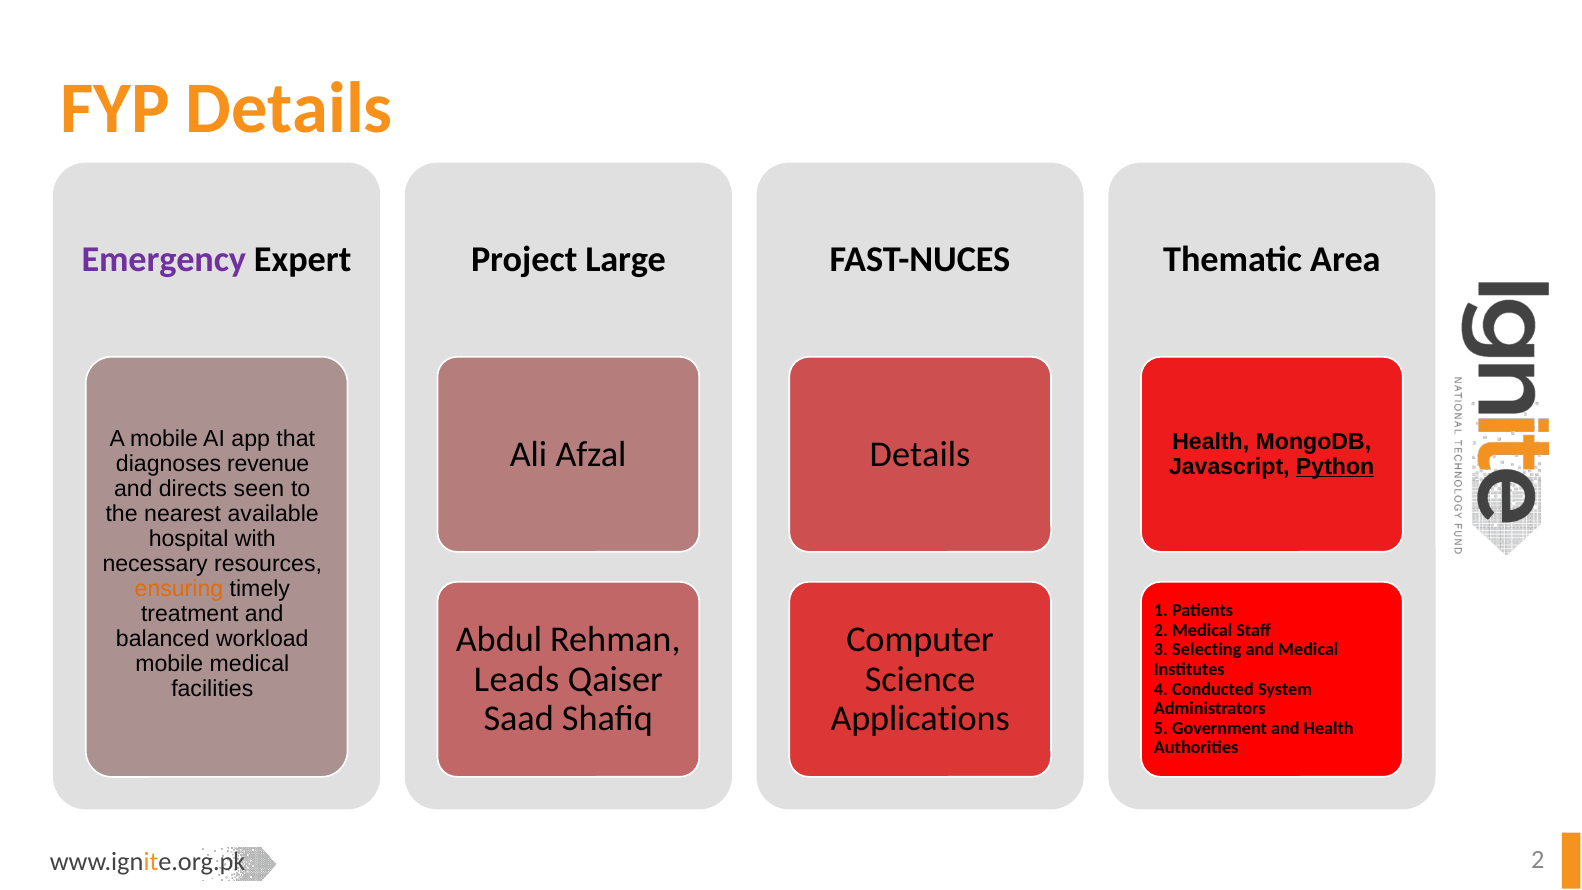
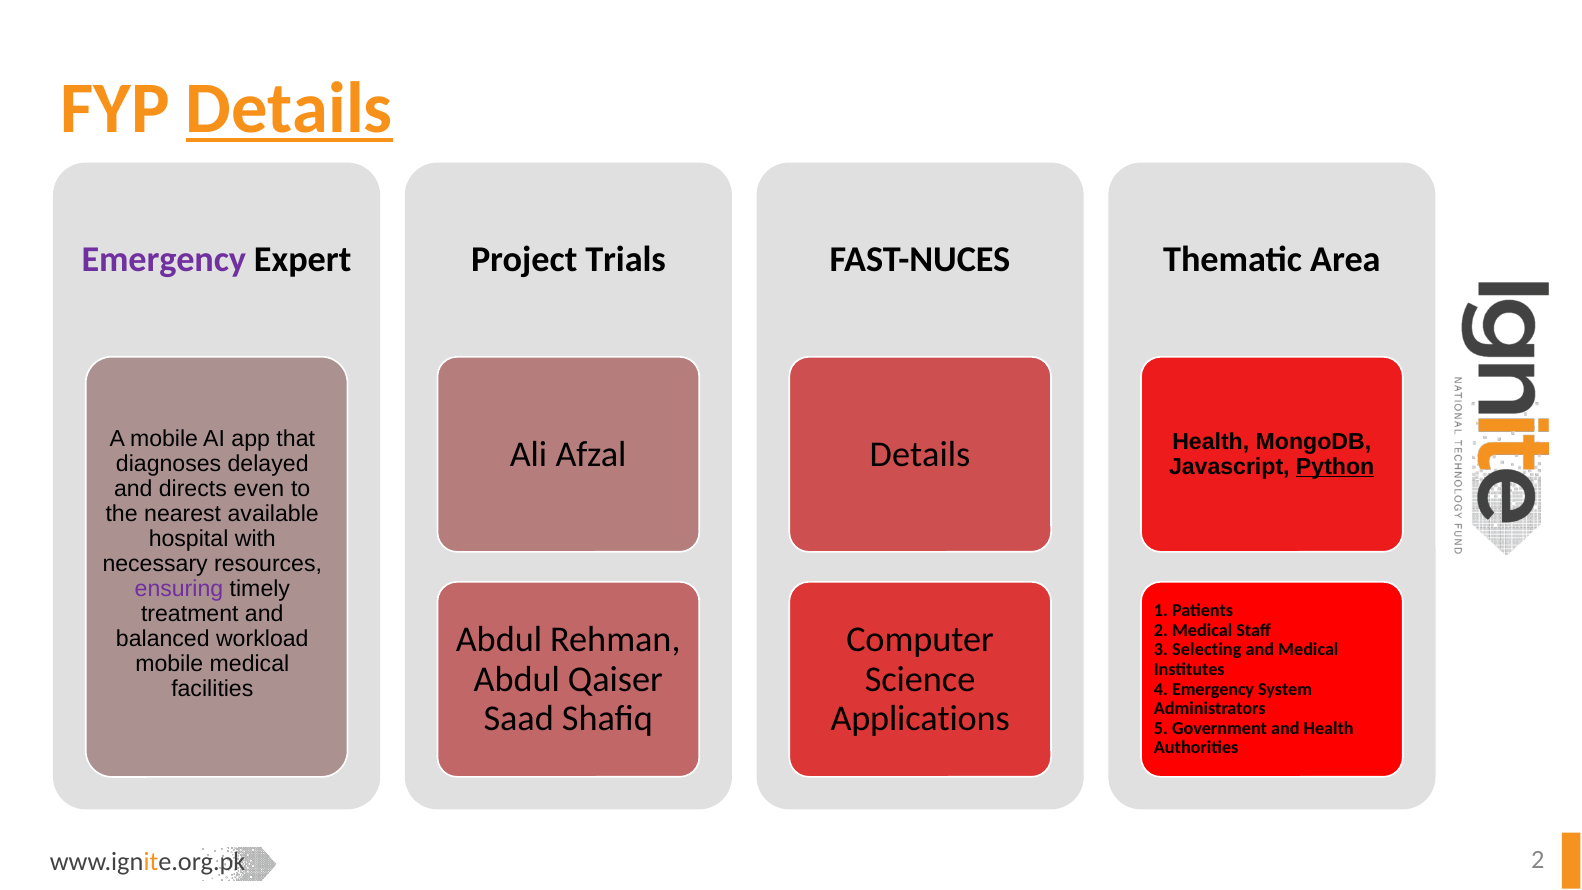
Details at (289, 109) underline: none -> present
Large: Large -> Trials
revenue: revenue -> delayed
seen: seen -> even
ensuring colour: orange -> purple
Leads at (517, 679): Leads -> Abdul
4 Conducted: Conducted -> Emergency
